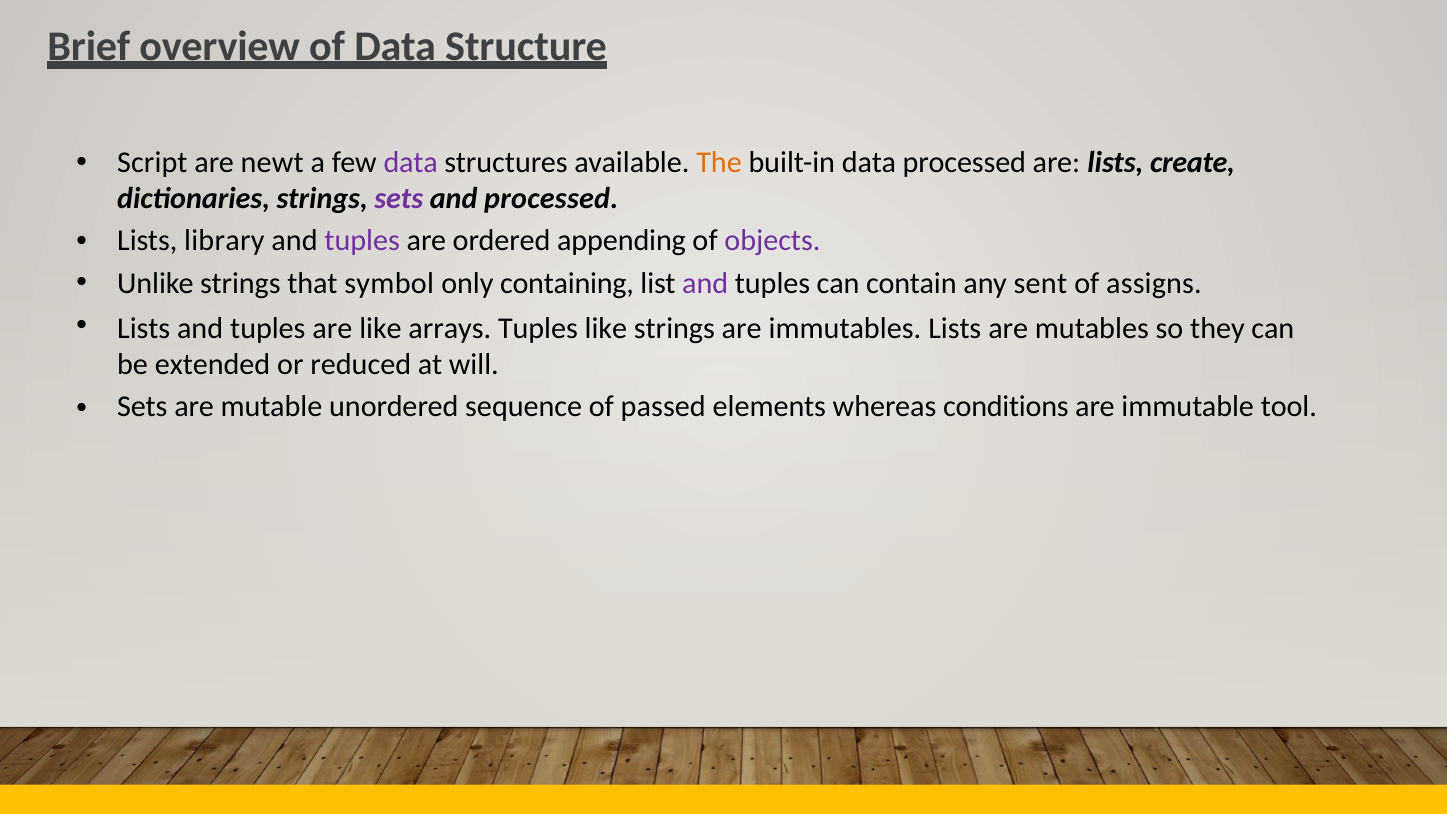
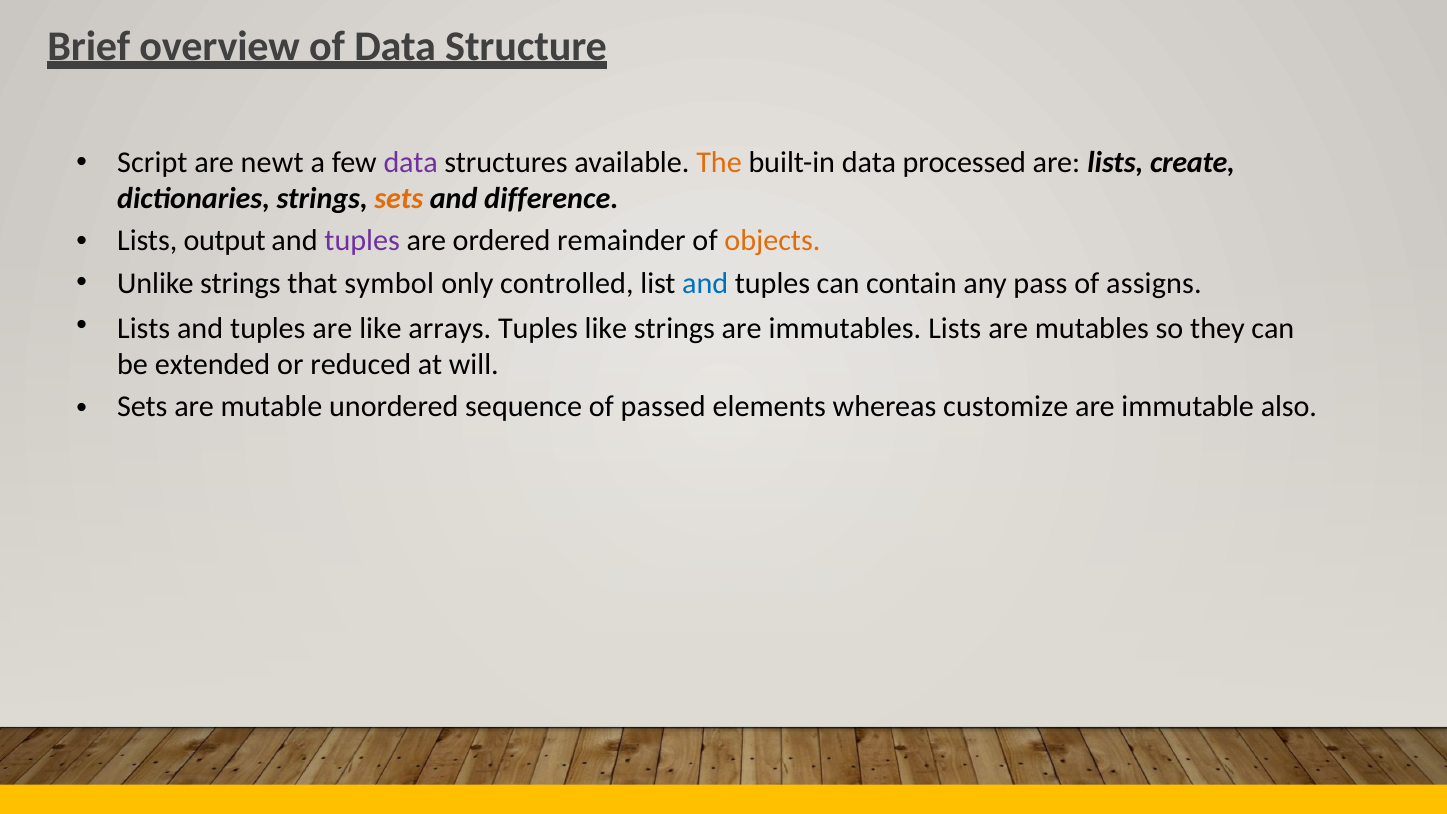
sets at (399, 199) colour: purple -> orange
and processed: processed -> difference
library: library -> output
appending: appending -> remainder
objects colour: purple -> orange
containing: containing -> controlled
and at (705, 283) colour: purple -> blue
sent: sent -> pass
conditions: conditions -> customize
tool: tool -> also
